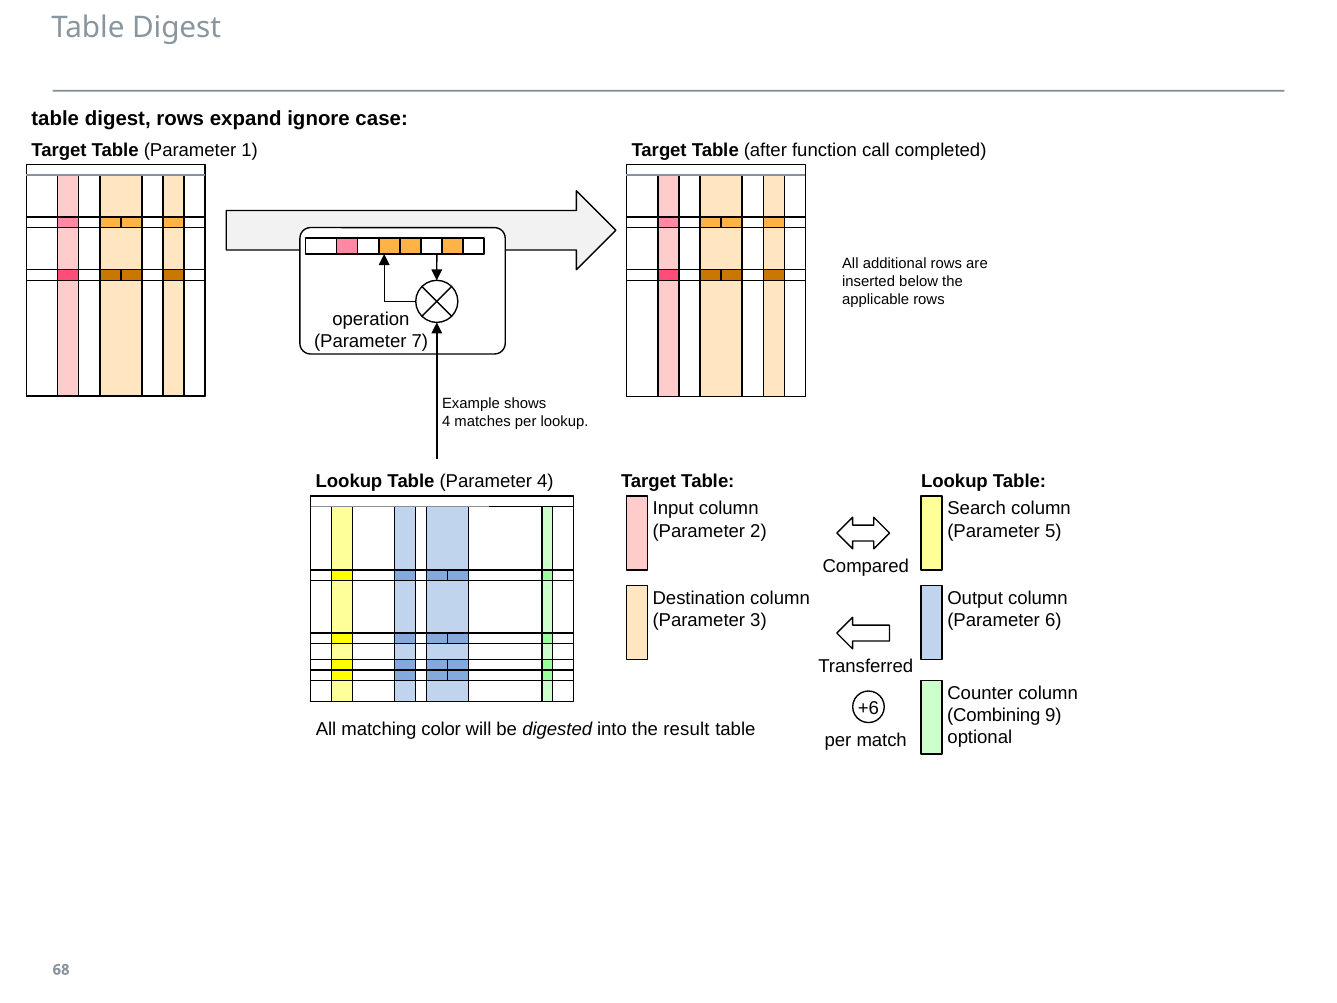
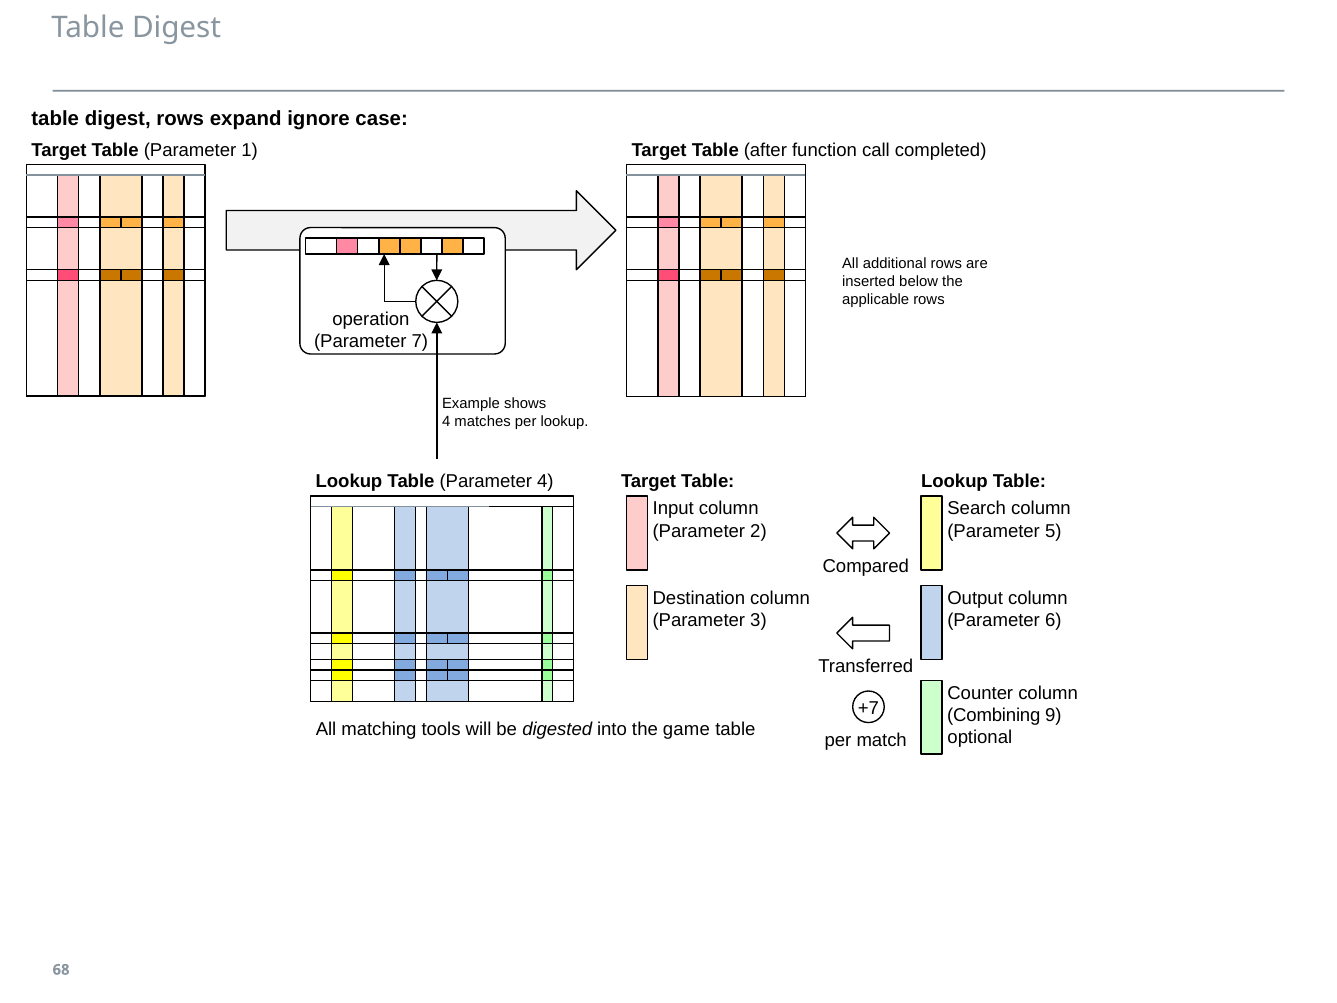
+6: +6 -> +7
color: color -> tools
result: result -> game
